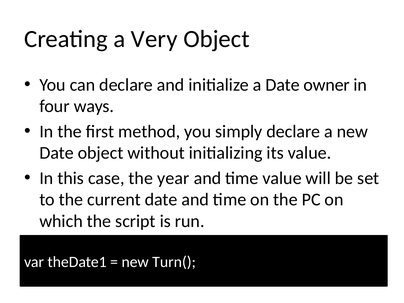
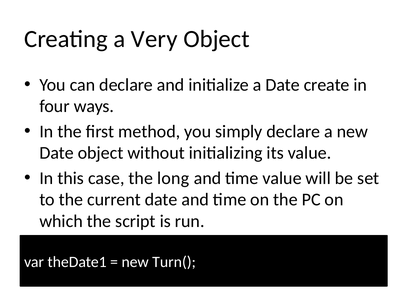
owner: owner -> create
year: year -> long
